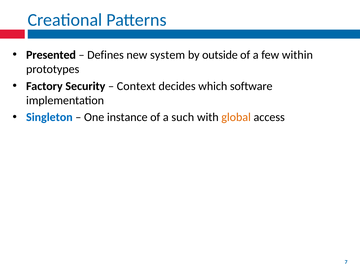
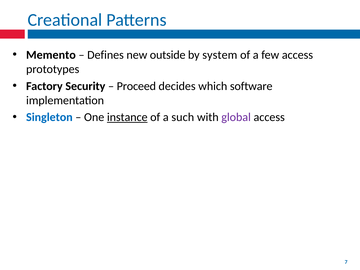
Presented: Presented -> Memento
system: system -> outside
outside: outside -> system
few within: within -> access
Context: Context -> Proceed
instance underline: none -> present
global colour: orange -> purple
